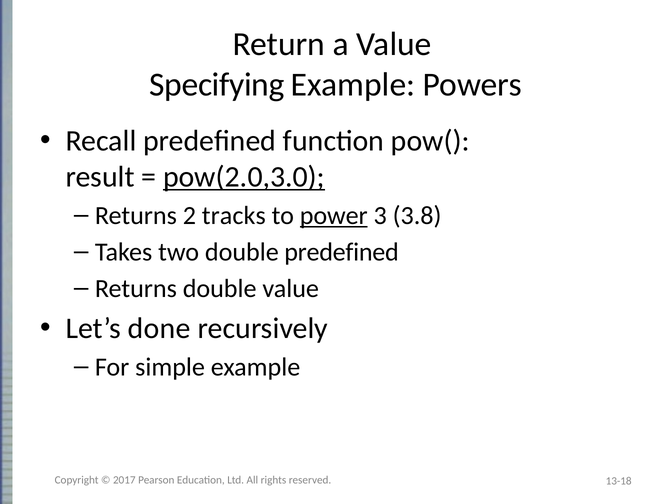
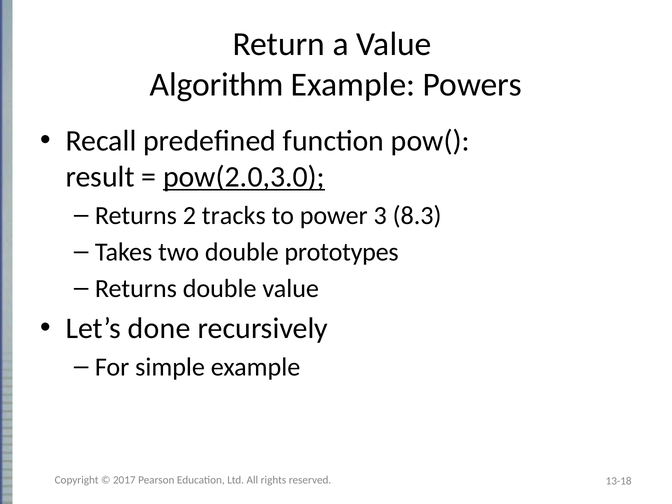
Specifying: Specifying -> Algorithm
power underline: present -> none
3.8: 3.8 -> 8.3
double predefined: predefined -> prototypes
